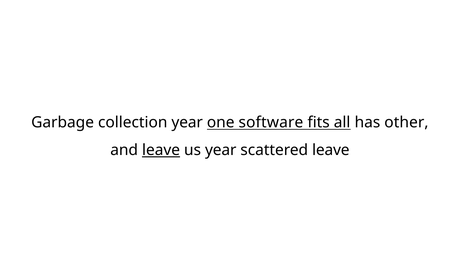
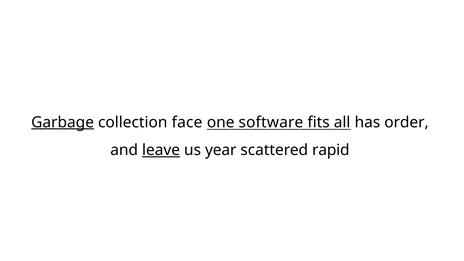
Garbage underline: none -> present
collection year: year -> face
other: other -> order
scattered leave: leave -> rapid
